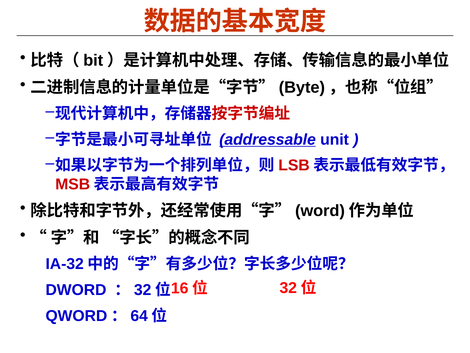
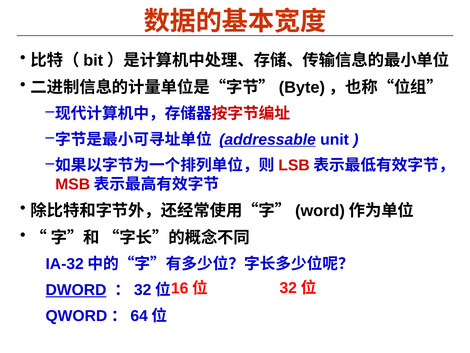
DWORD underline: none -> present
